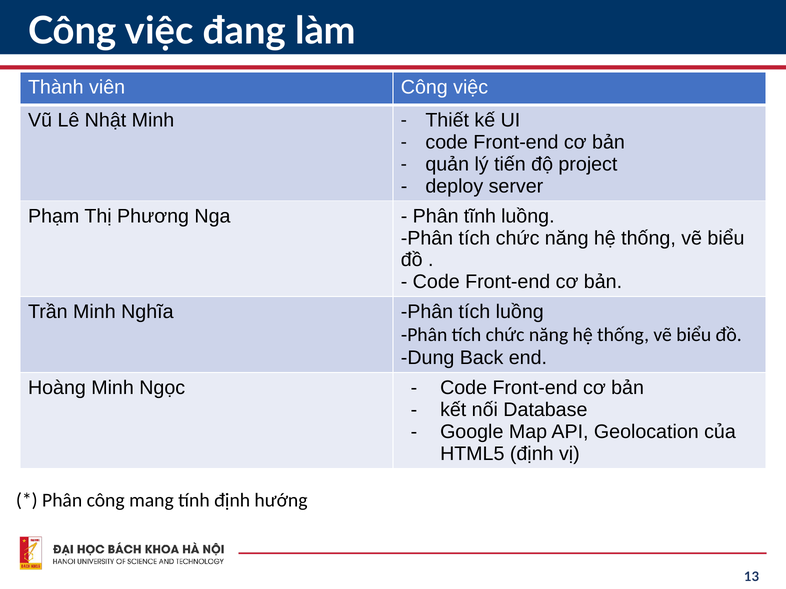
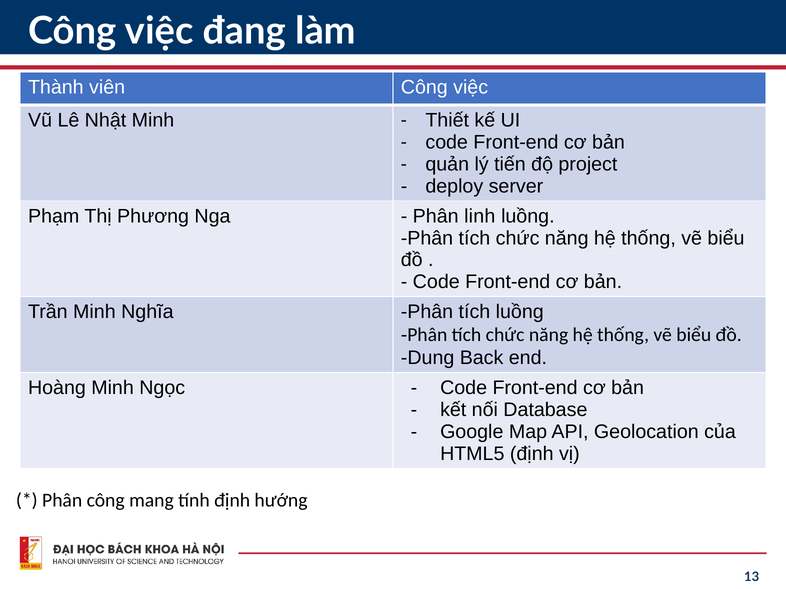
tĩnh: tĩnh -> linh
